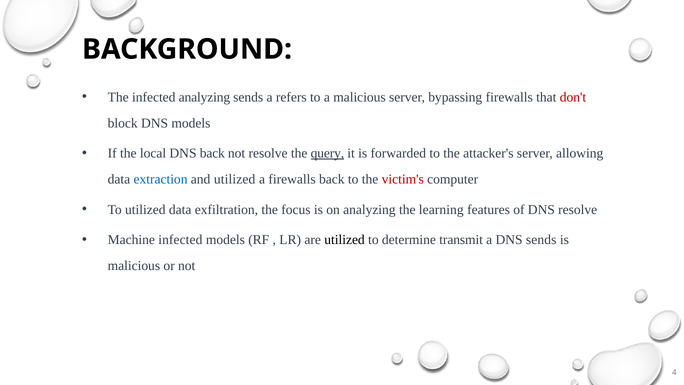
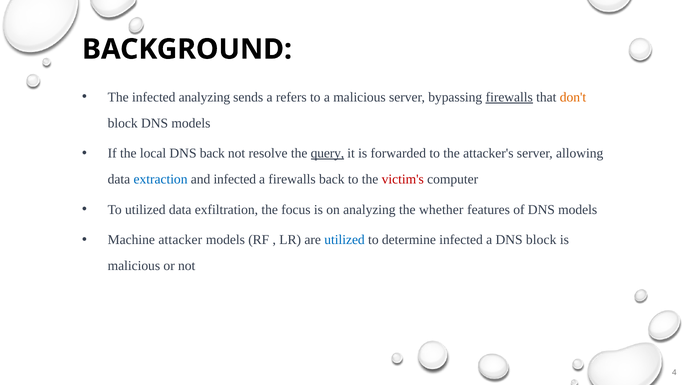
firewalls at (509, 97) underline: none -> present
don't colour: red -> orange
and utilized: utilized -> infected
learning: learning -> whether
of DNS resolve: resolve -> models
Machine infected: infected -> attacker
utilized at (345, 240) colour: black -> blue
determine transmit: transmit -> infected
DNS sends: sends -> block
